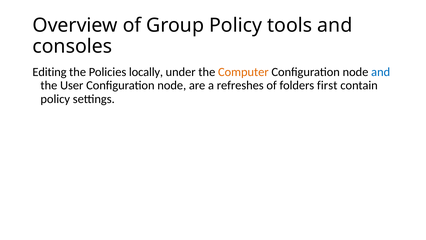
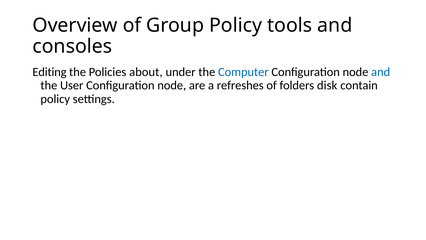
locally: locally -> about
Computer colour: orange -> blue
first: first -> disk
